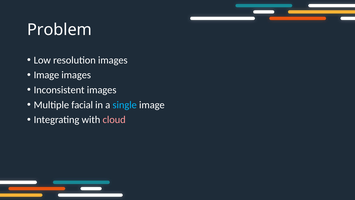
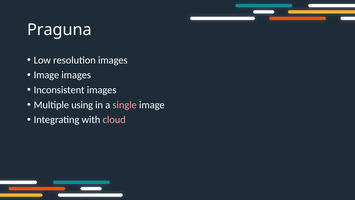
Problem: Problem -> Praguna
facial: facial -> using
single colour: light blue -> pink
